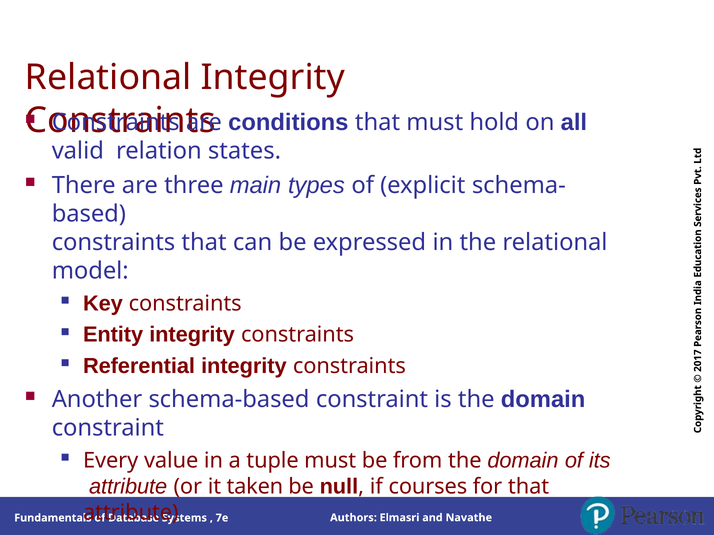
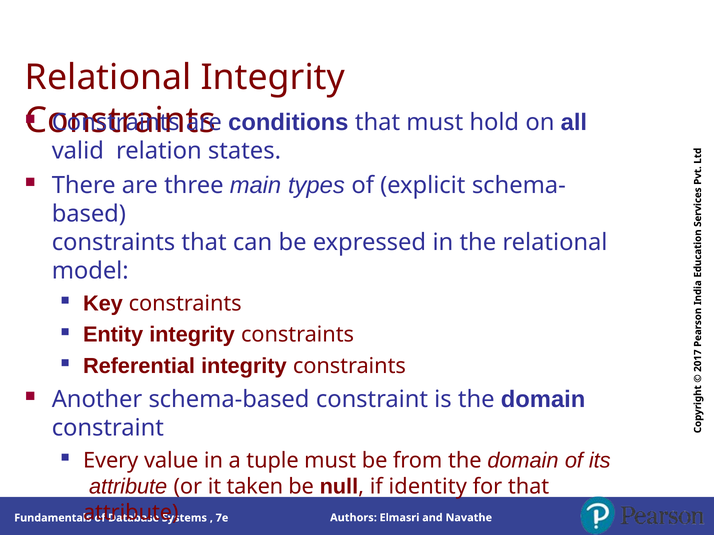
courses: courses -> identity
